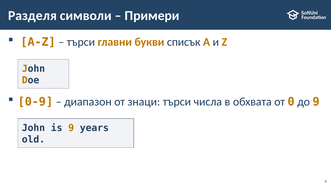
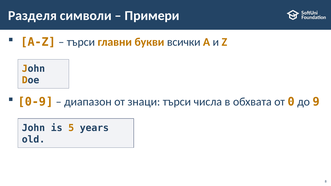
списък: списък -> всички
is 9: 9 -> 5
